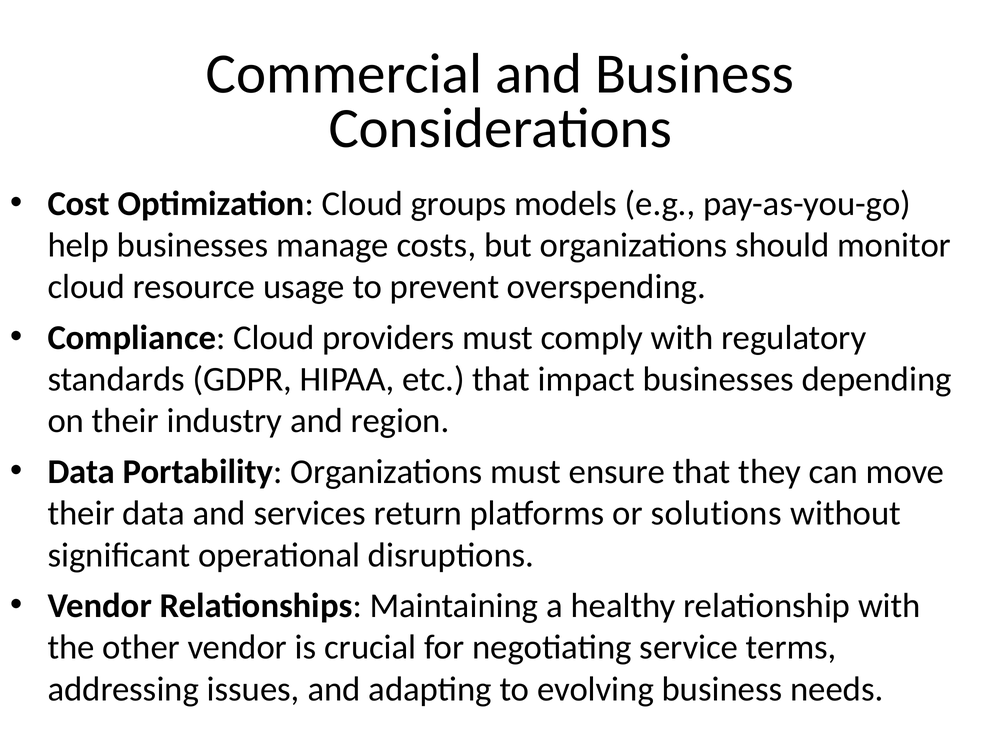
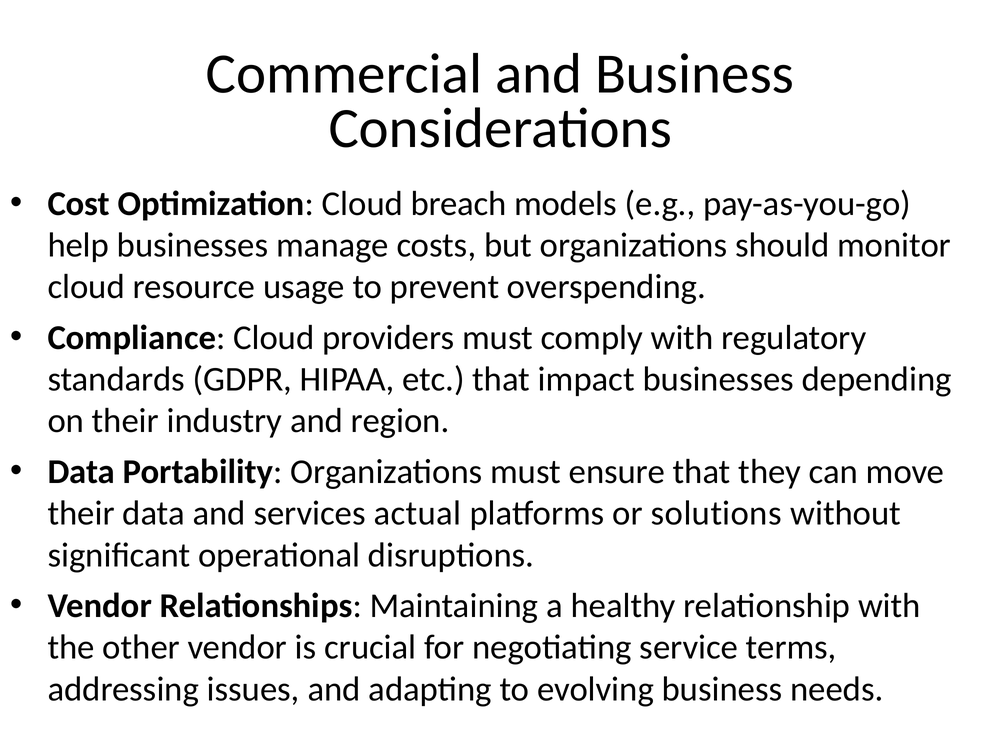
groups: groups -> breach
return: return -> actual
